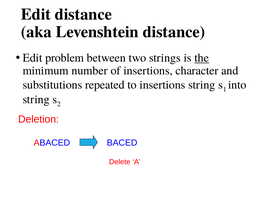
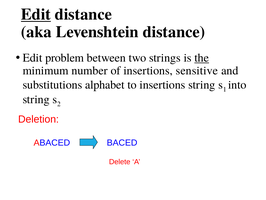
Edit at (36, 14) underline: none -> present
character: character -> sensitive
repeated: repeated -> alphabet
